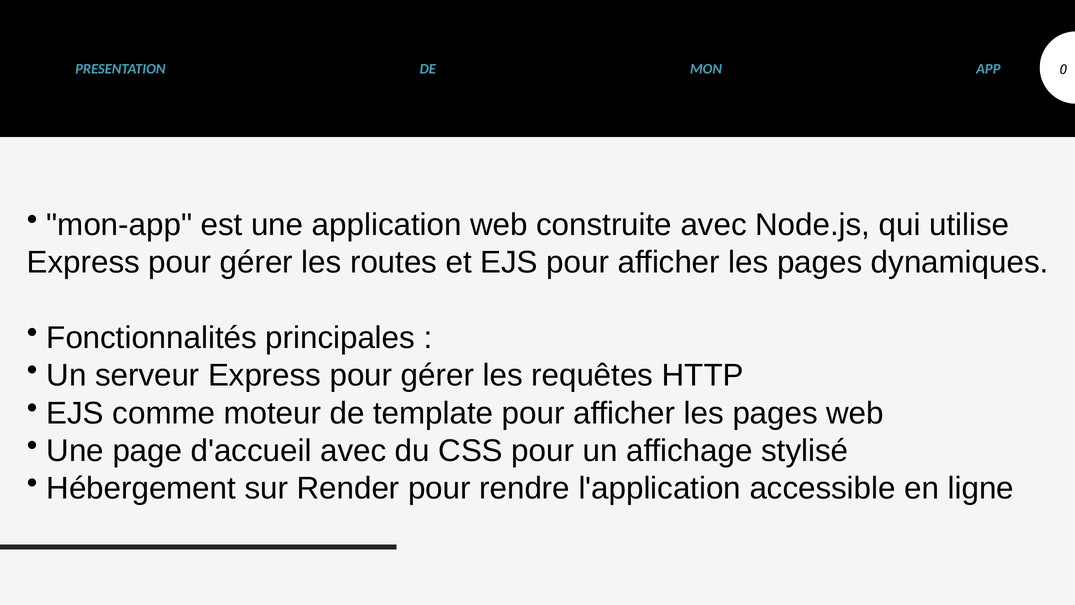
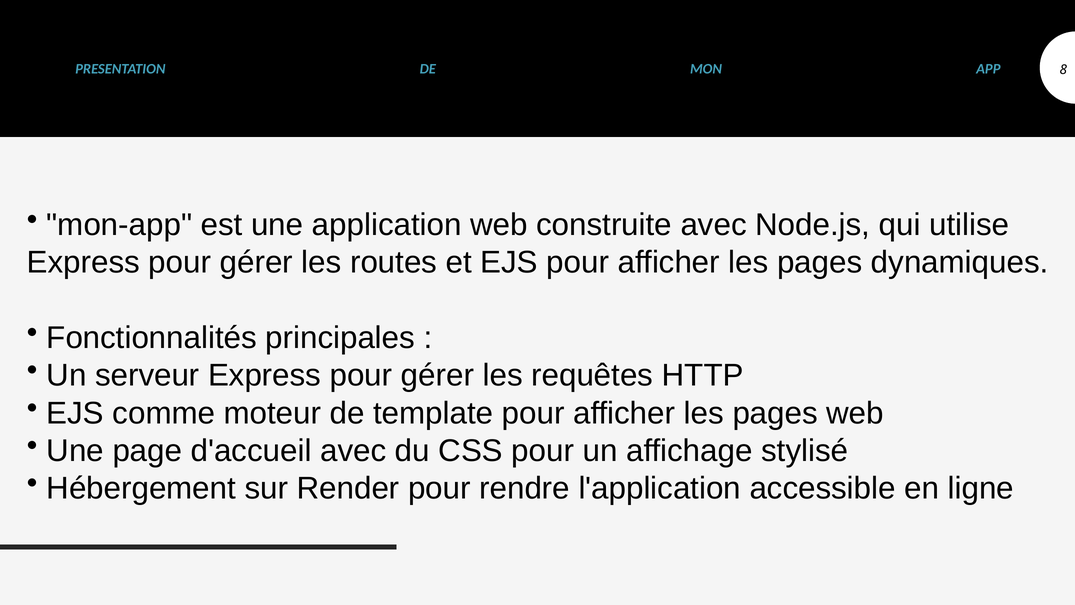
0: 0 -> 8
